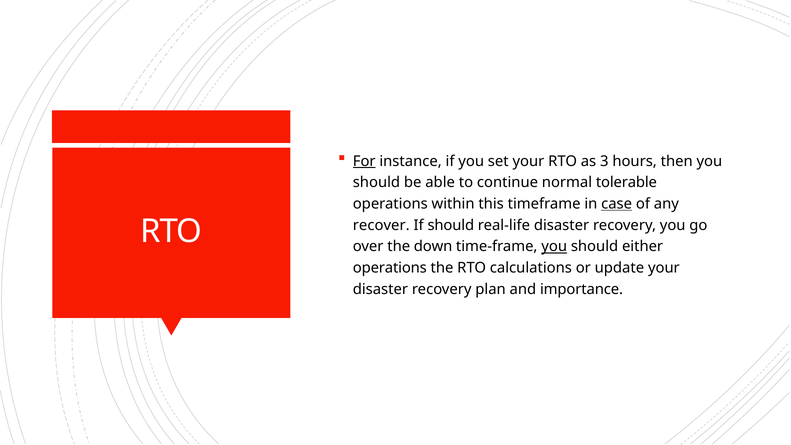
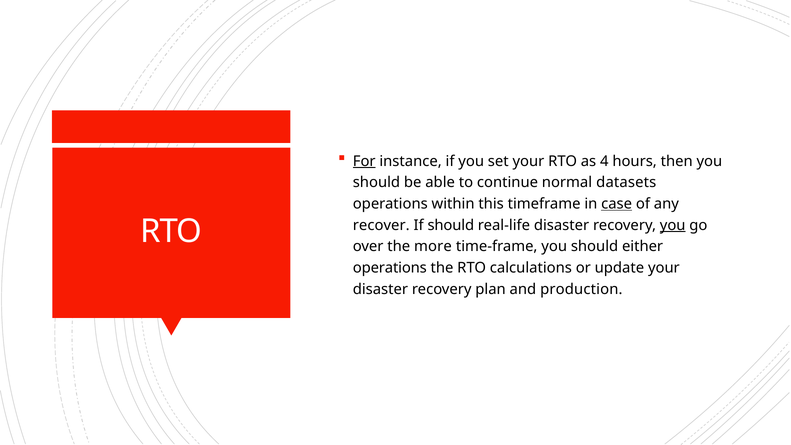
3: 3 -> 4
tolerable: tolerable -> datasets
you at (673, 225) underline: none -> present
down: down -> more
you at (554, 247) underline: present -> none
importance: importance -> production
